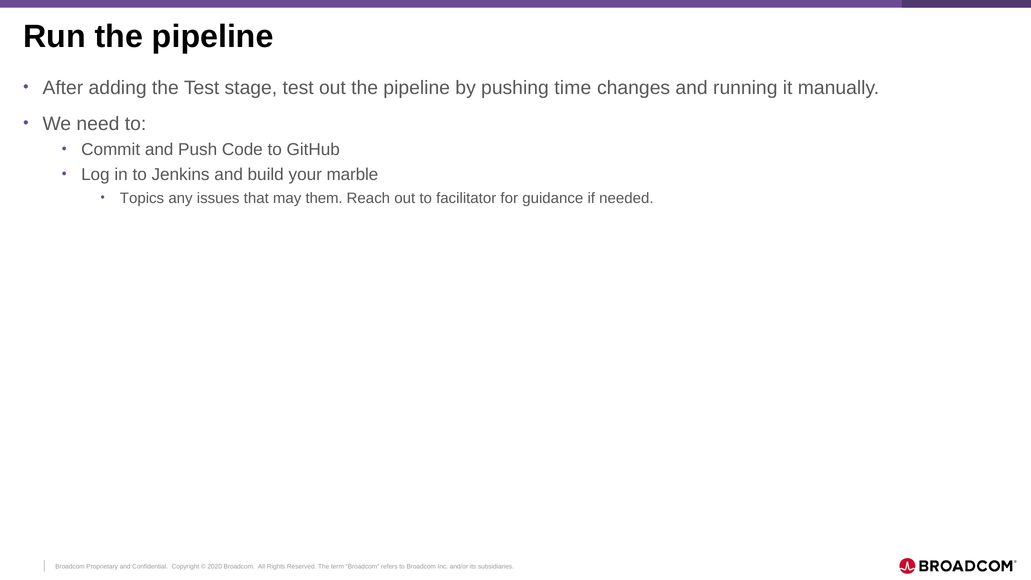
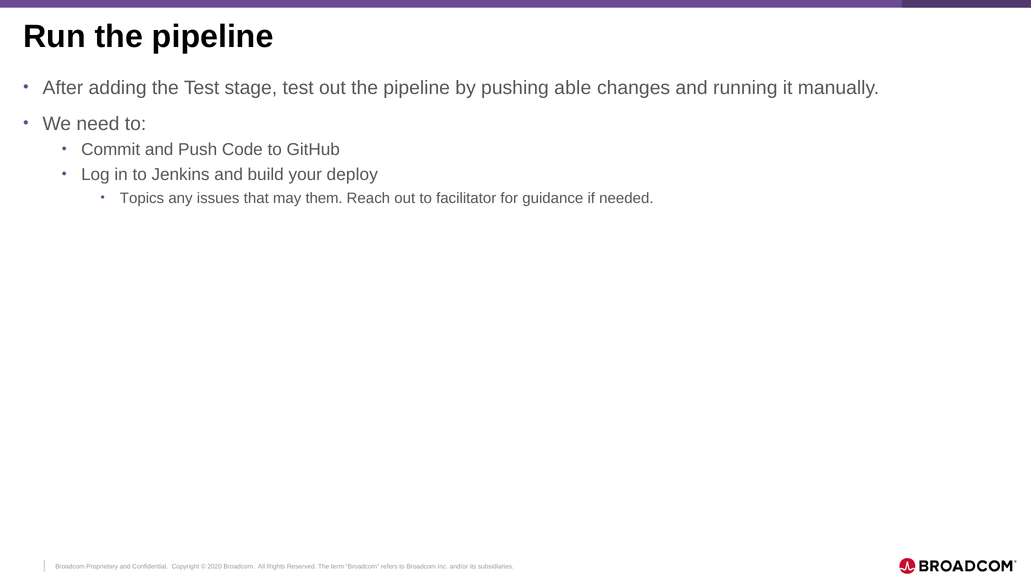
time: time -> able
marble: marble -> deploy
